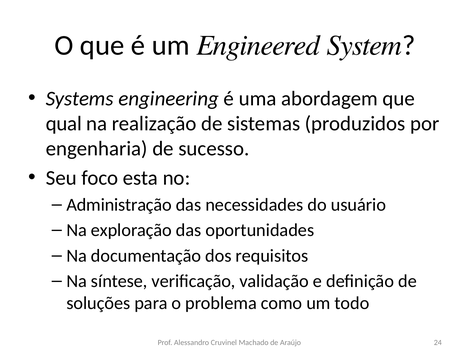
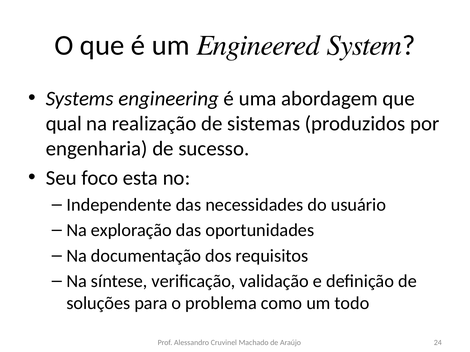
Administração: Administração -> Independente
